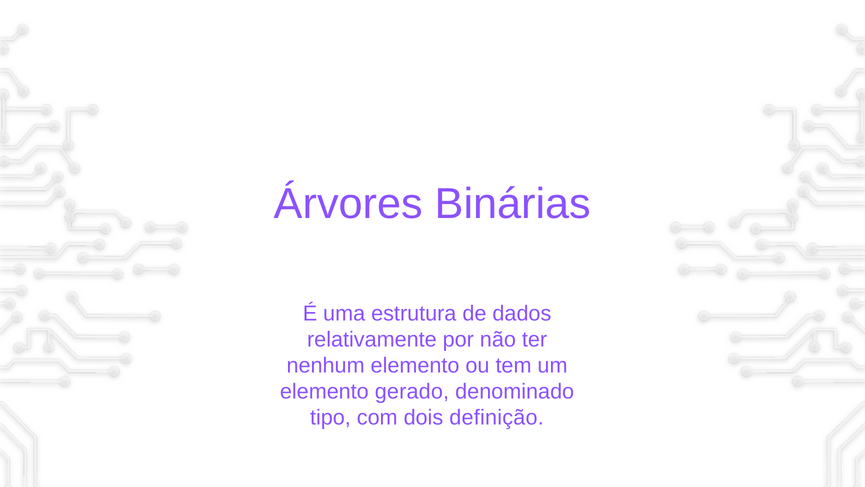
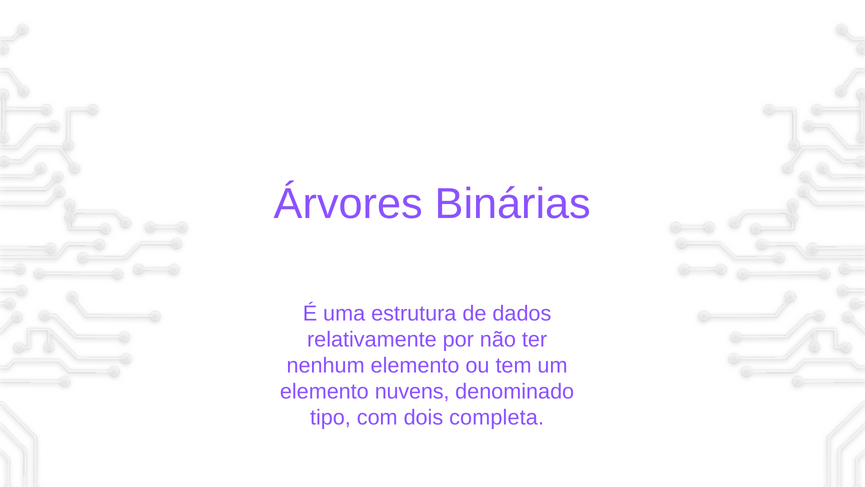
gerado: gerado -> nuvens
definição: definição -> completa
